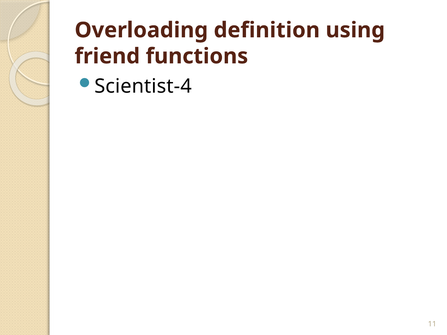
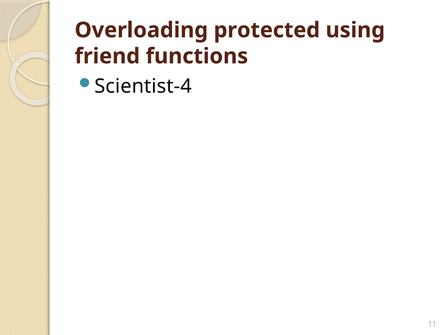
definition: definition -> protected
